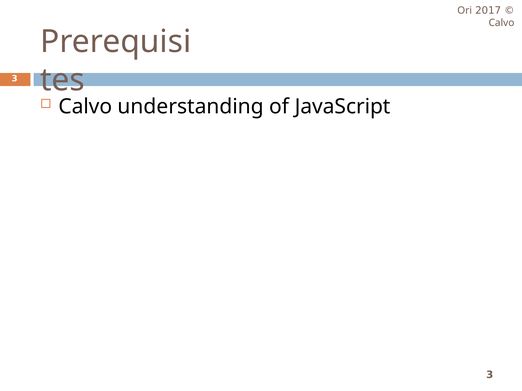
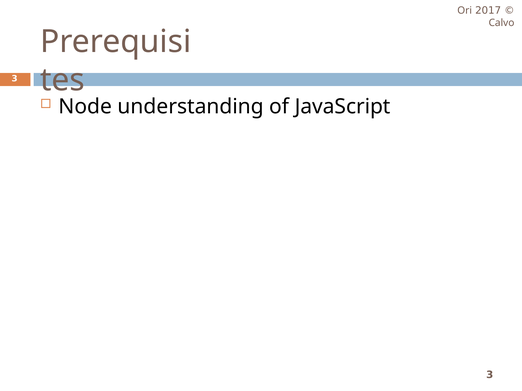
Calvo at (85, 107): Calvo -> Node
